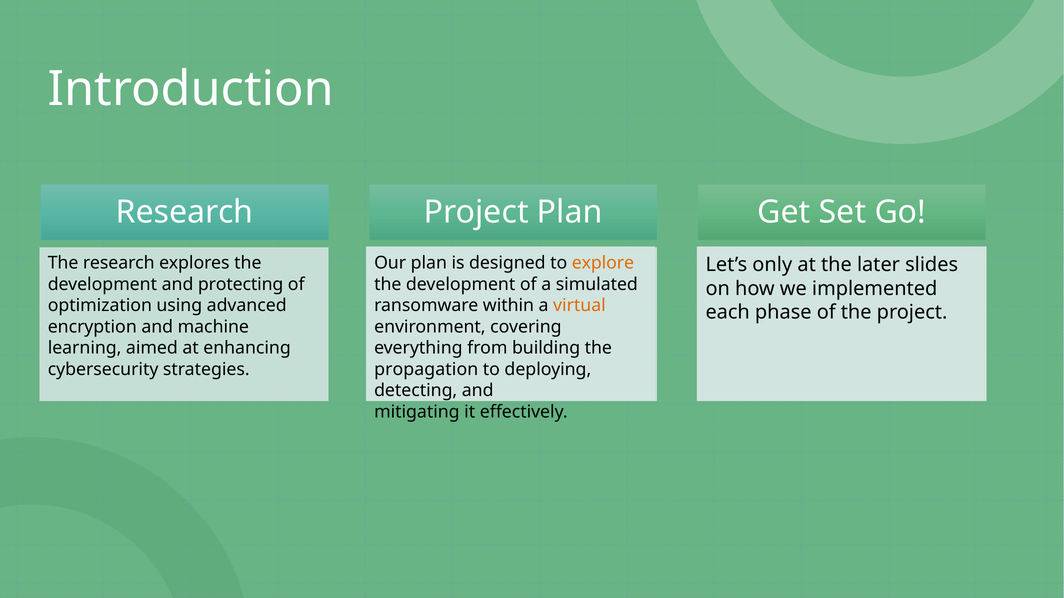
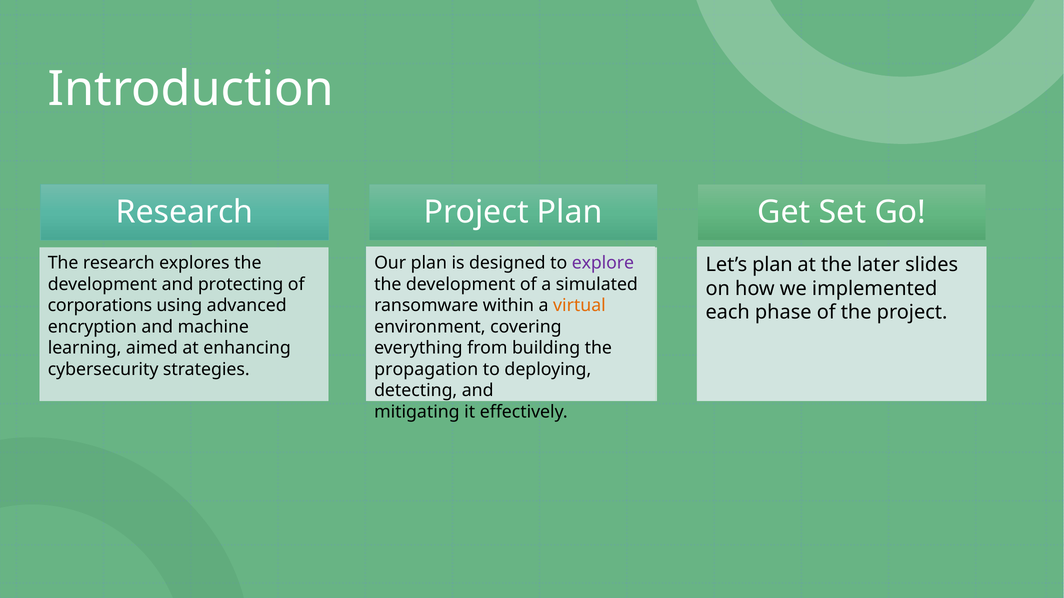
explore colour: orange -> purple
Let’s only: only -> plan
optimization: optimization -> corporations
